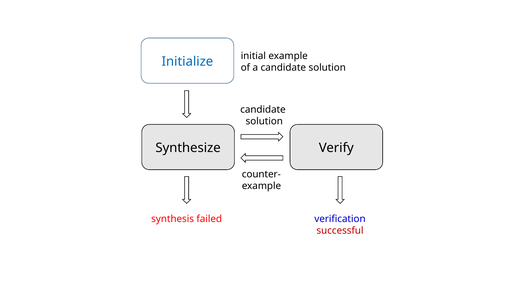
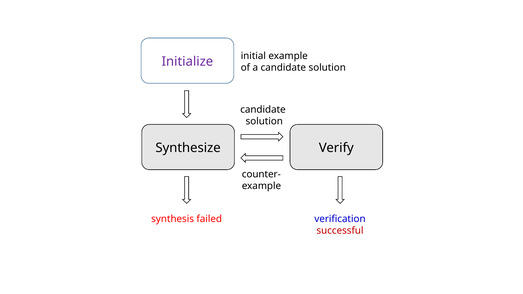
Initialize colour: blue -> purple
